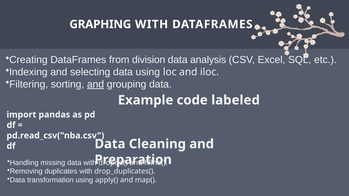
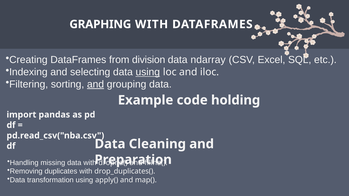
analysis: analysis -> ndarray
using at (148, 72) underline: none -> present
labeled: labeled -> holding
